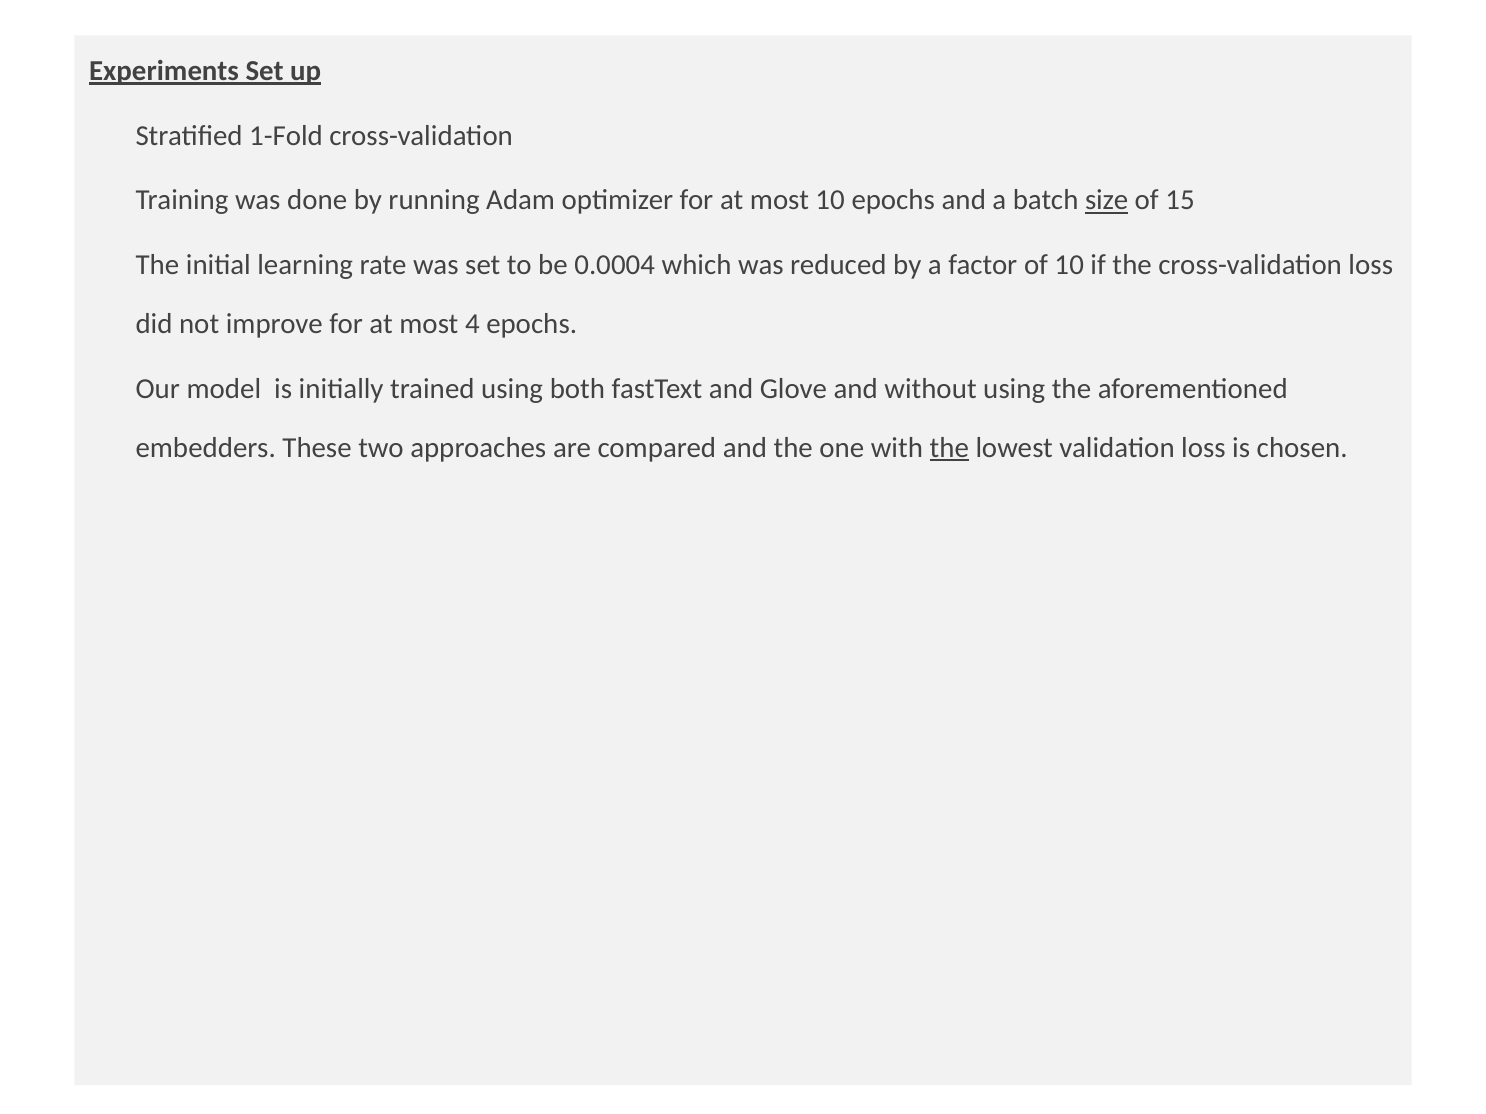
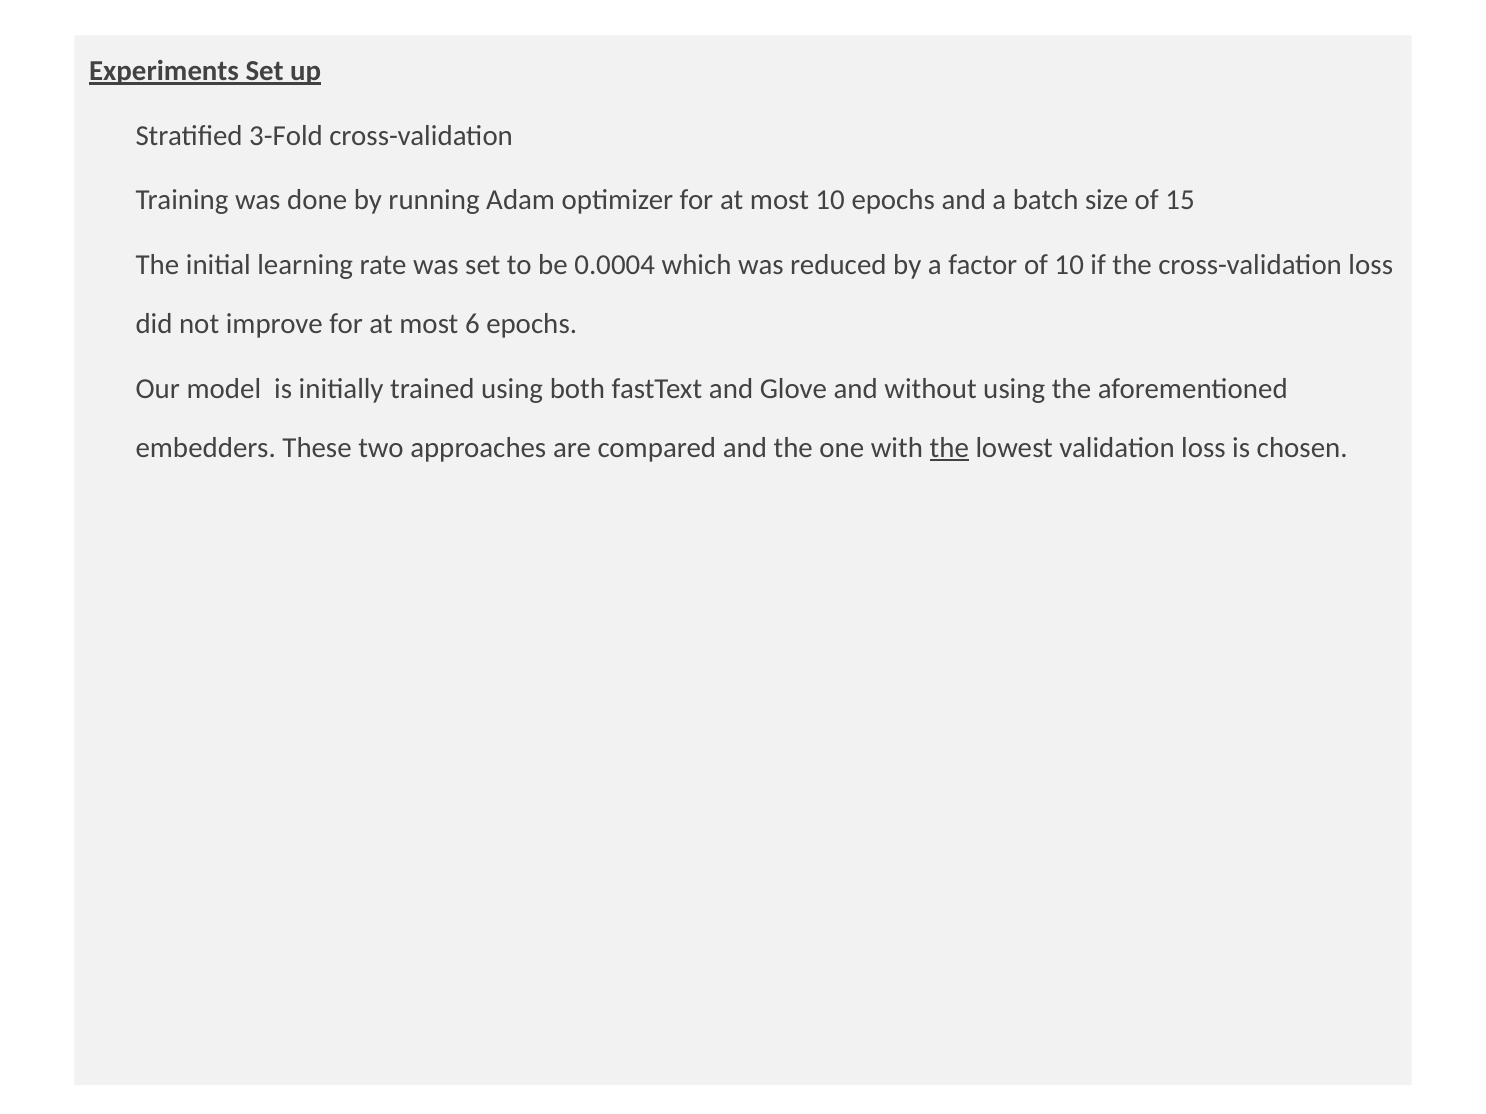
1-Fold: 1-Fold -> 3-Fold
size underline: present -> none
4: 4 -> 6
